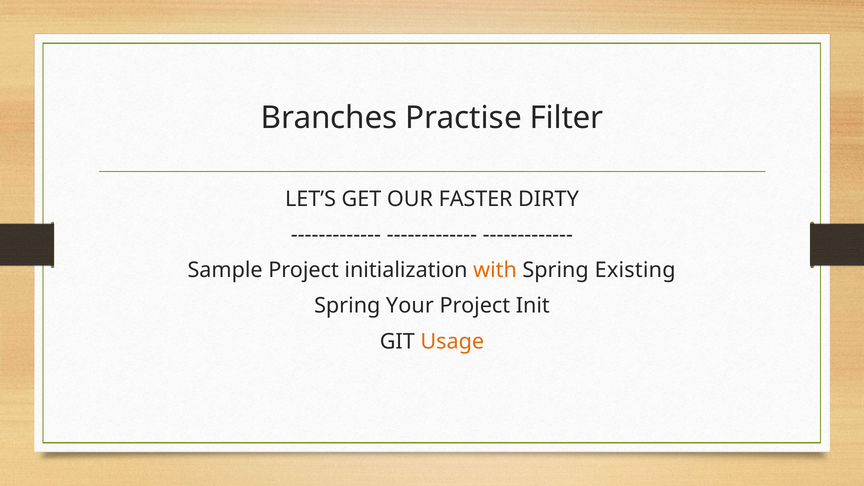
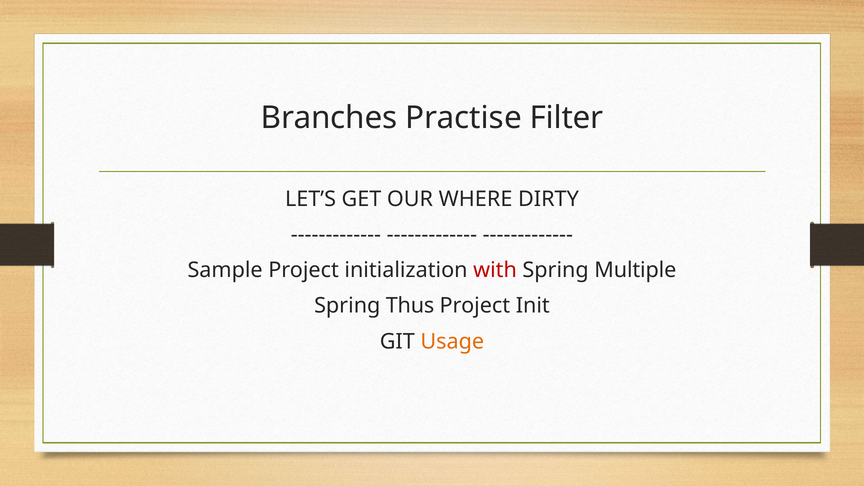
FASTER: FASTER -> WHERE
with colour: orange -> red
Existing: Existing -> Multiple
Your: Your -> Thus
